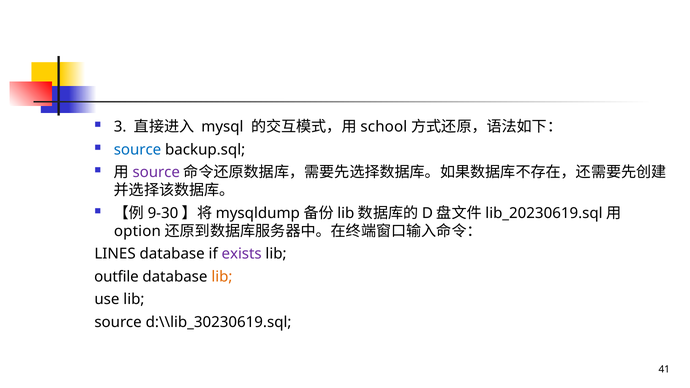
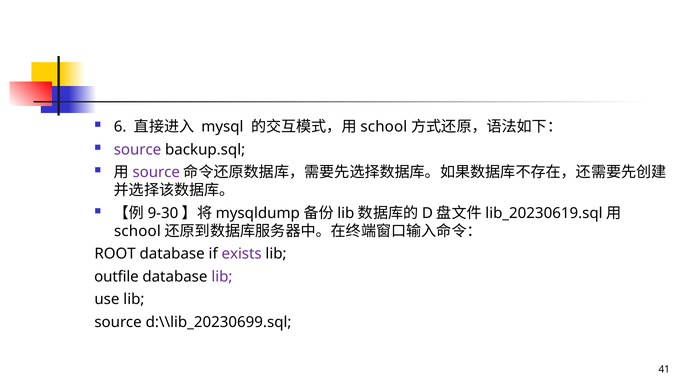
3: 3 -> 6
source at (138, 150) colour: blue -> purple
option at (137, 231): option -> school
LINES: LINES -> ROOT
lib at (222, 277) colour: orange -> purple
d:\\lib_30230619.sql: d:\\lib_30230619.sql -> d:\\lib_20230699.sql
